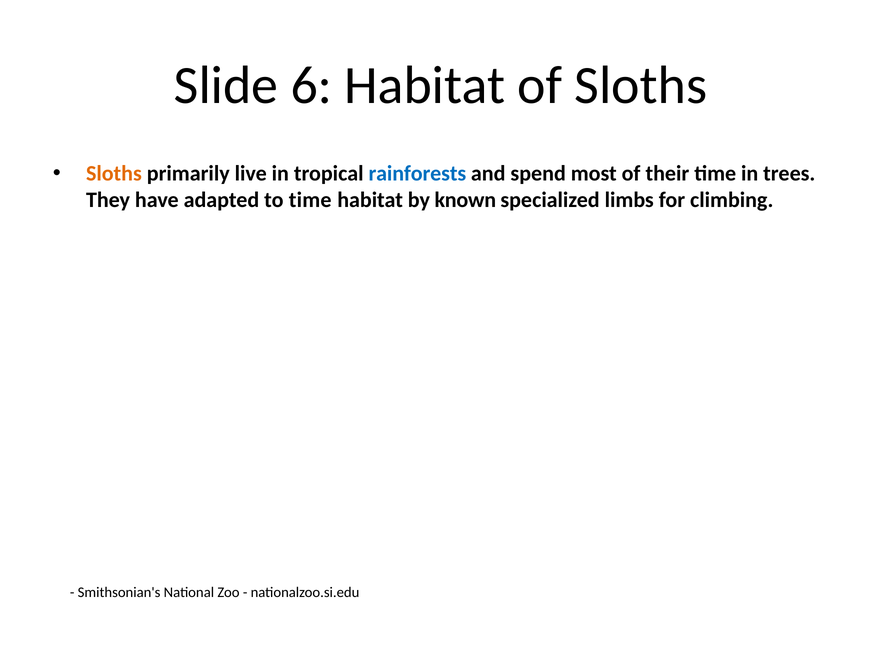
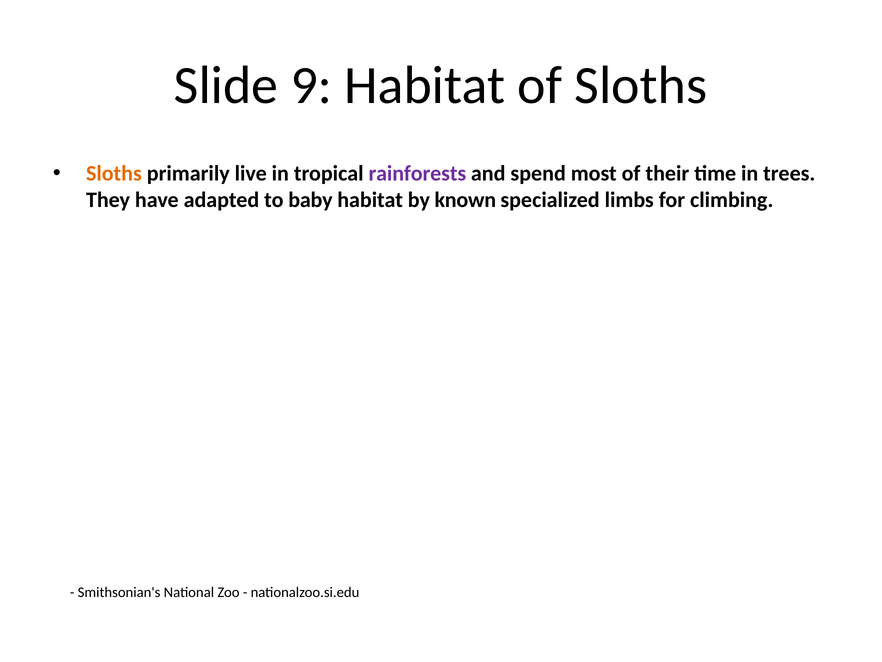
6: 6 -> 9
rainforests colour: blue -> purple
to time: time -> baby
